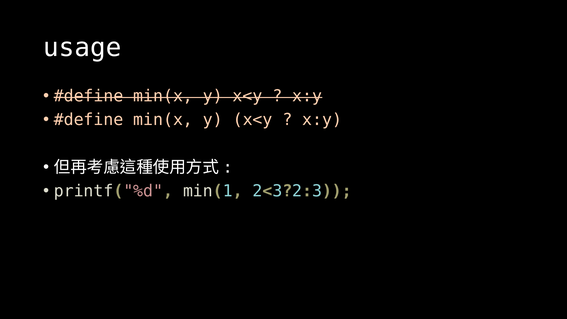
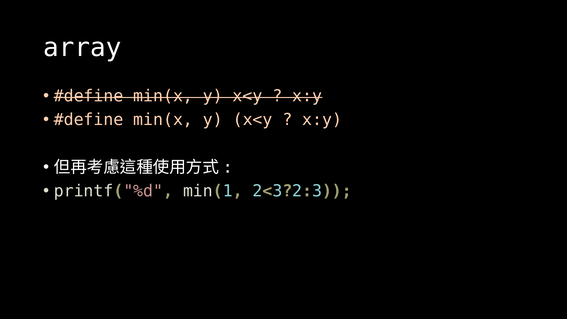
usage: usage -> array
